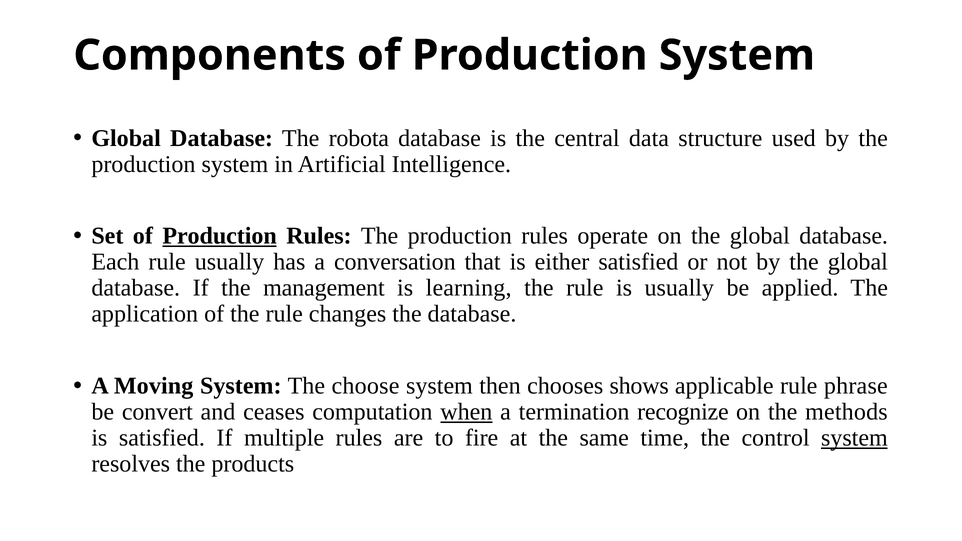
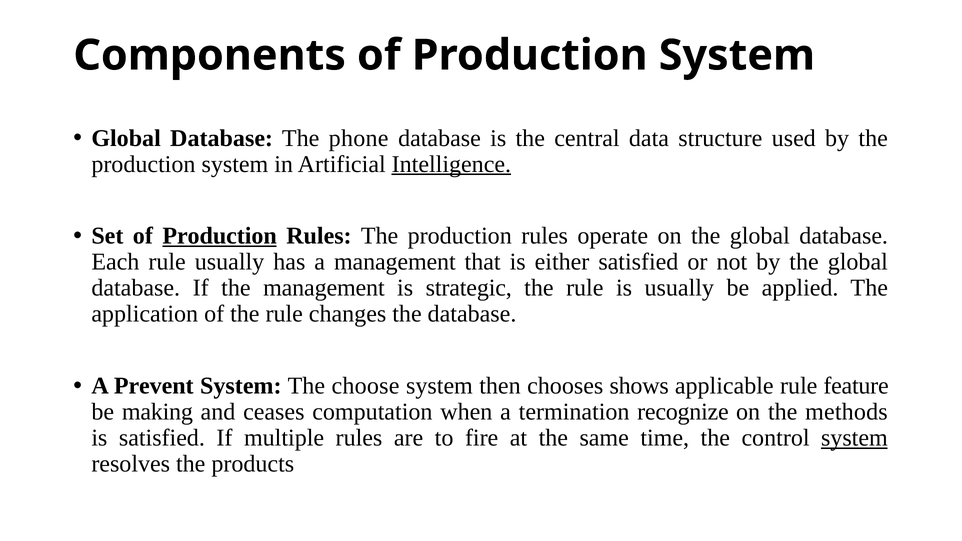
robota: robota -> phone
Intelligence underline: none -> present
a conversation: conversation -> management
learning: learning -> strategic
Moving: Moving -> Prevent
phrase: phrase -> feature
convert: convert -> making
when underline: present -> none
